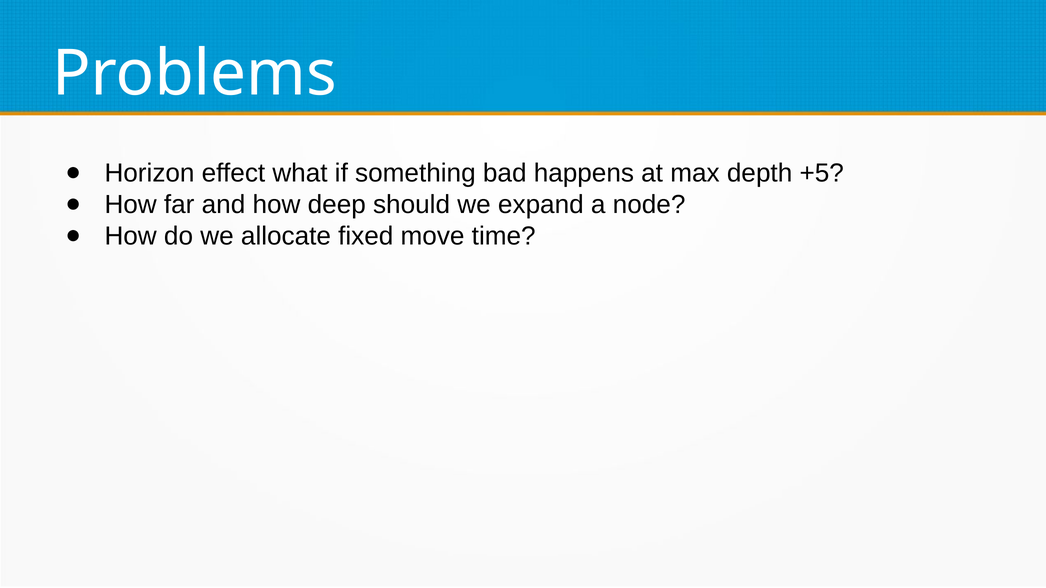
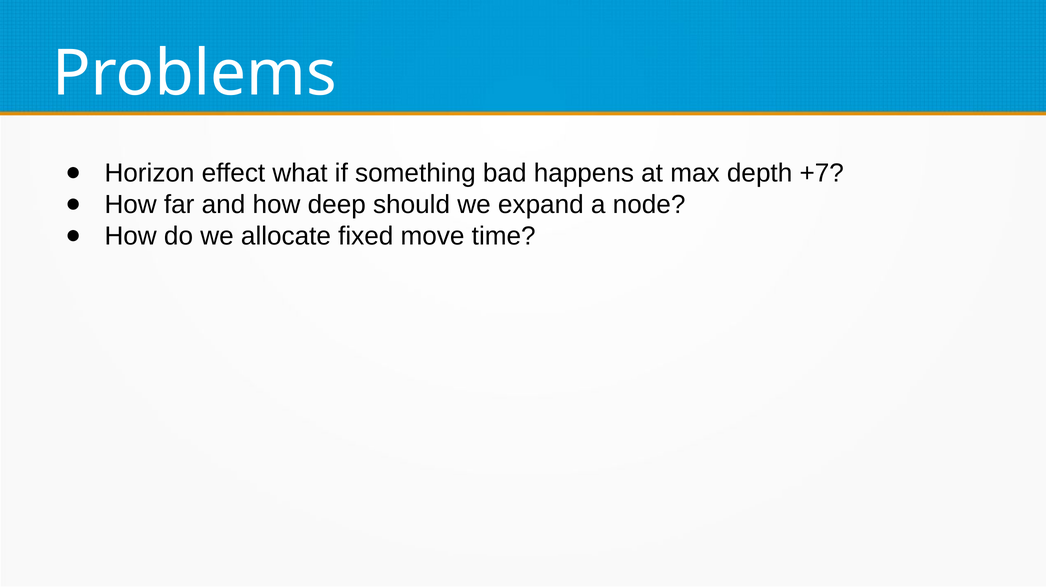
+5: +5 -> +7
